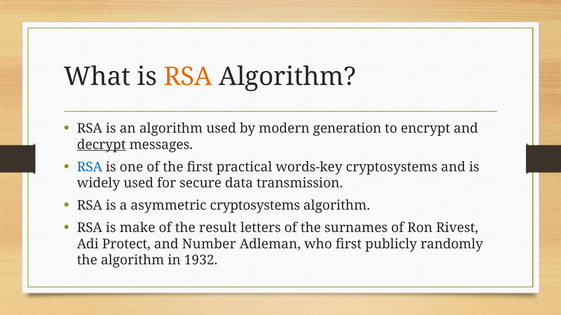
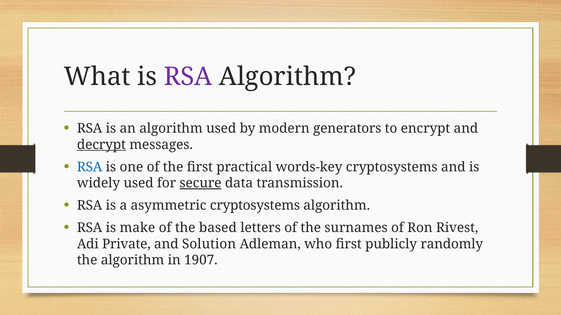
RSA at (188, 77) colour: orange -> purple
generation: generation -> generators
secure underline: none -> present
result: result -> based
Protect: Protect -> Private
Number: Number -> Solution
1932: 1932 -> 1907
